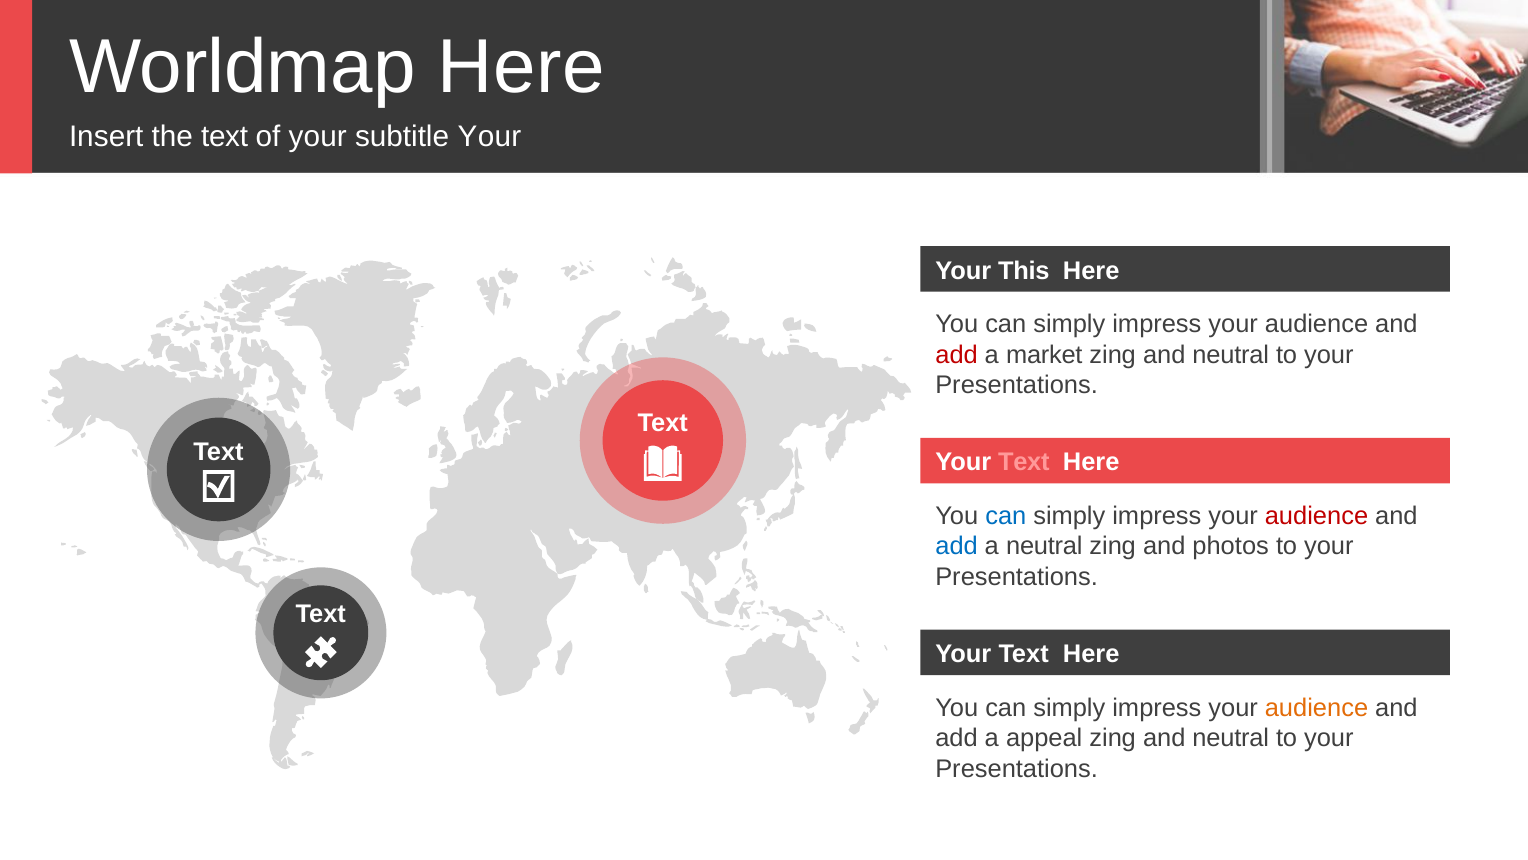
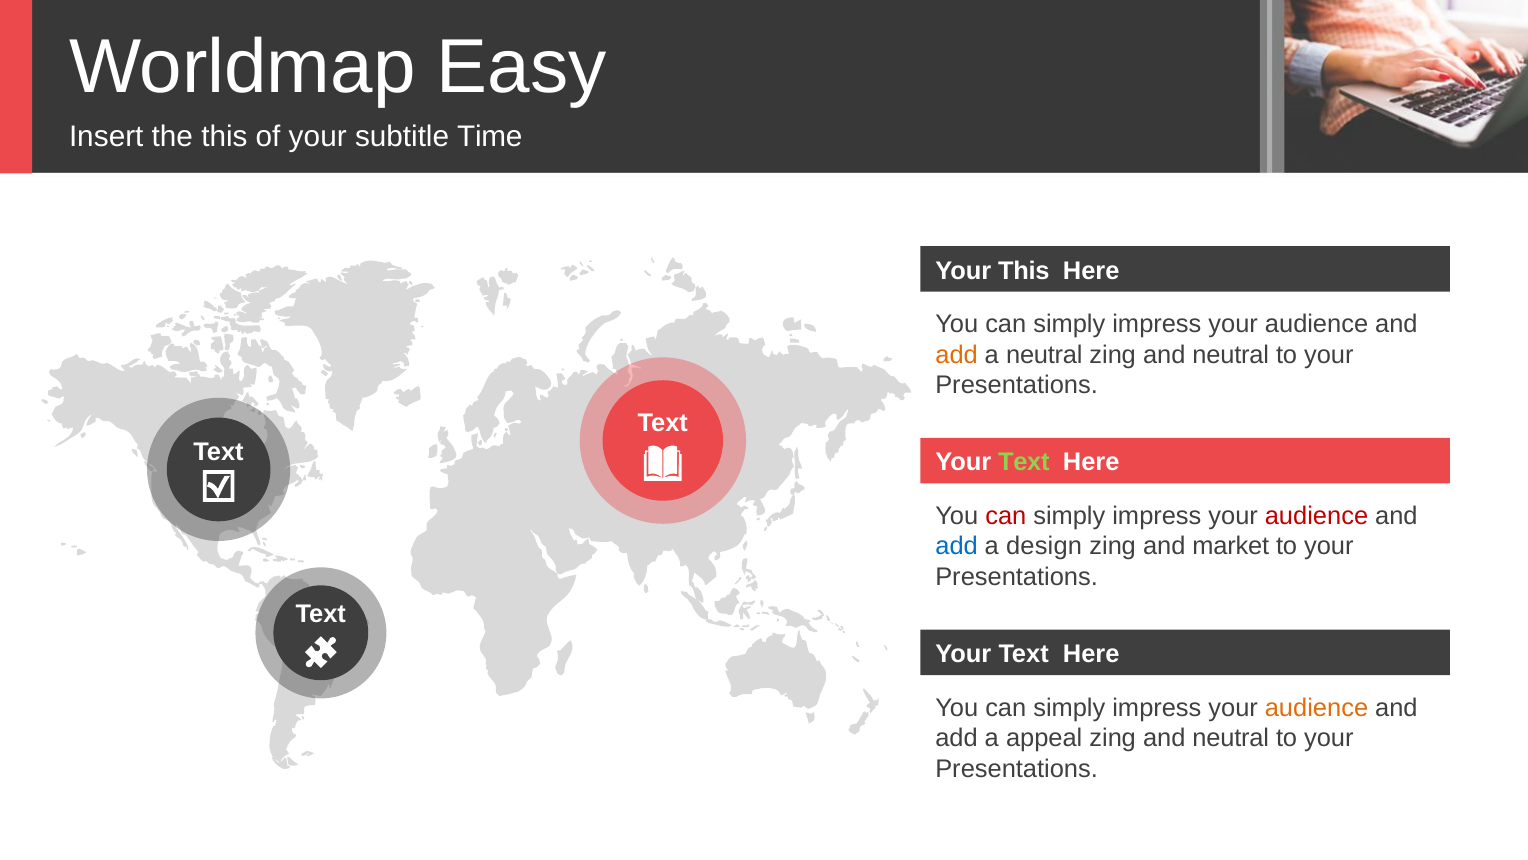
Worldmap Here: Here -> Easy
the text: text -> this
subtitle Your: Your -> Time
add at (957, 355) colour: red -> orange
a market: market -> neutral
Text at (1024, 462) colour: pink -> light green
can at (1006, 516) colour: blue -> red
a neutral: neutral -> design
photos: photos -> market
